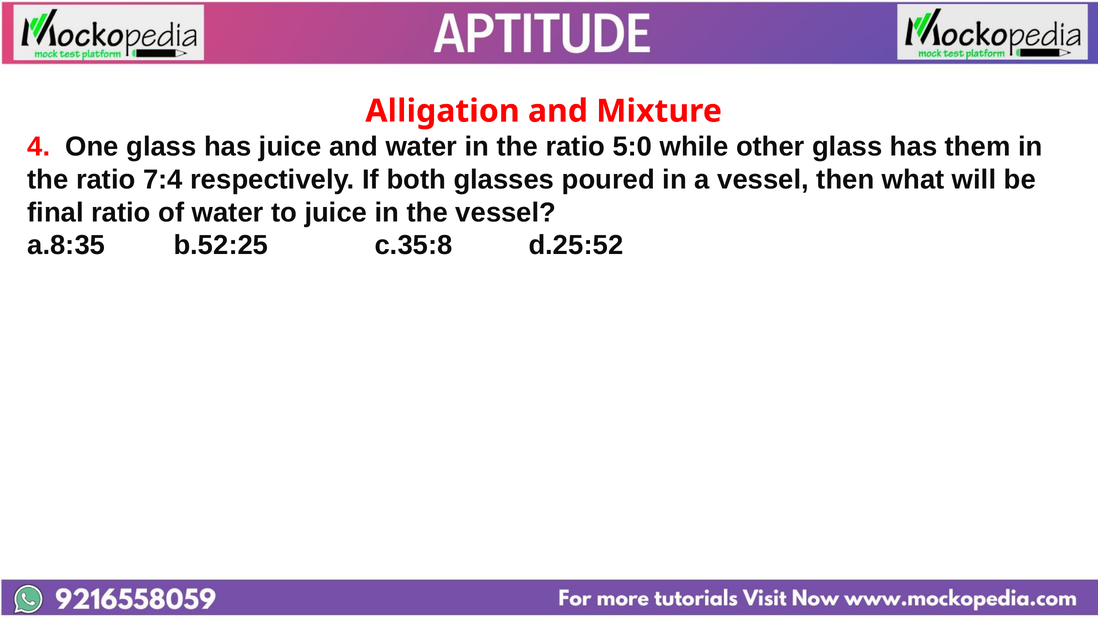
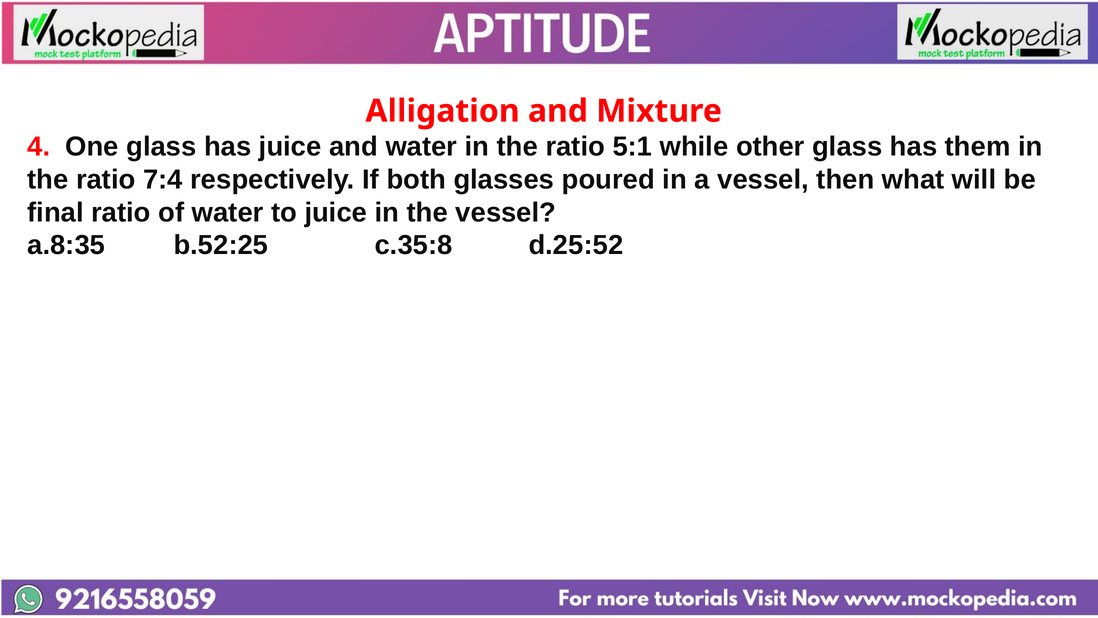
5:0: 5:0 -> 5:1
